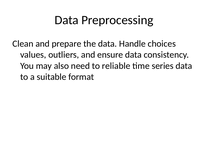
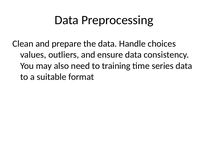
reliable: reliable -> training
